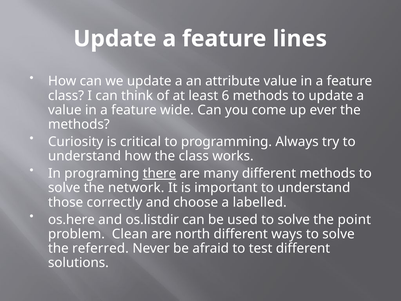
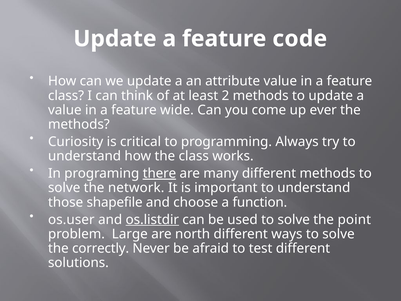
lines: lines -> code
6: 6 -> 2
correctly: correctly -> shapefile
labelled: labelled -> function
os.here: os.here -> os.user
os.listdir underline: none -> present
Clean: Clean -> Large
referred: referred -> correctly
